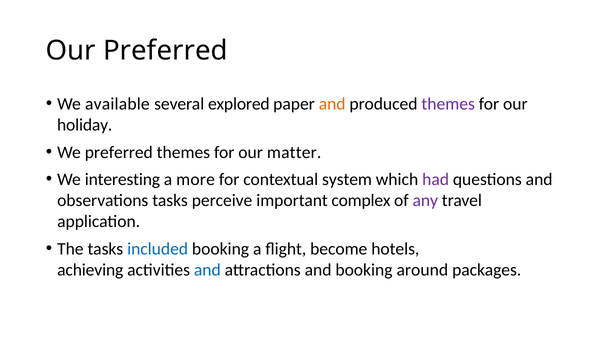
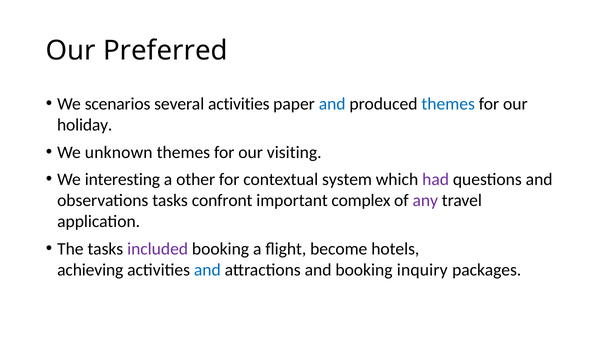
available: available -> scenarios
several explored: explored -> activities
and at (332, 104) colour: orange -> blue
themes at (448, 104) colour: purple -> blue
We preferred: preferred -> unknown
matter: matter -> visiting
more: more -> other
perceive: perceive -> confront
included colour: blue -> purple
around: around -> inquiry
